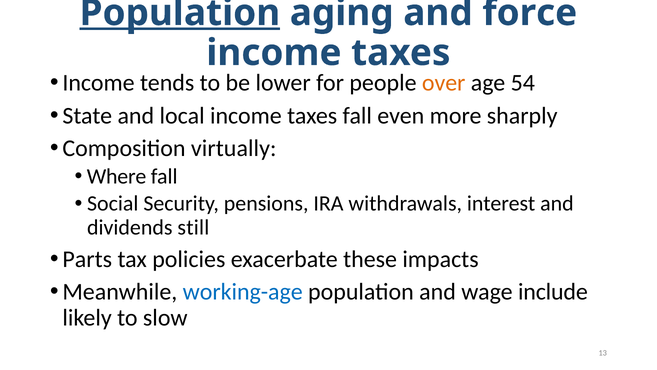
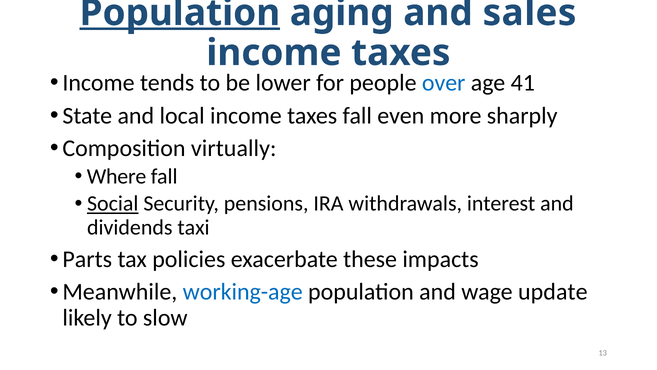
force: force -> sales
over colour: orange -> blue
54: 54 -> 41
Social underline: none -> present
still: still -> taxi
include: include -> update
